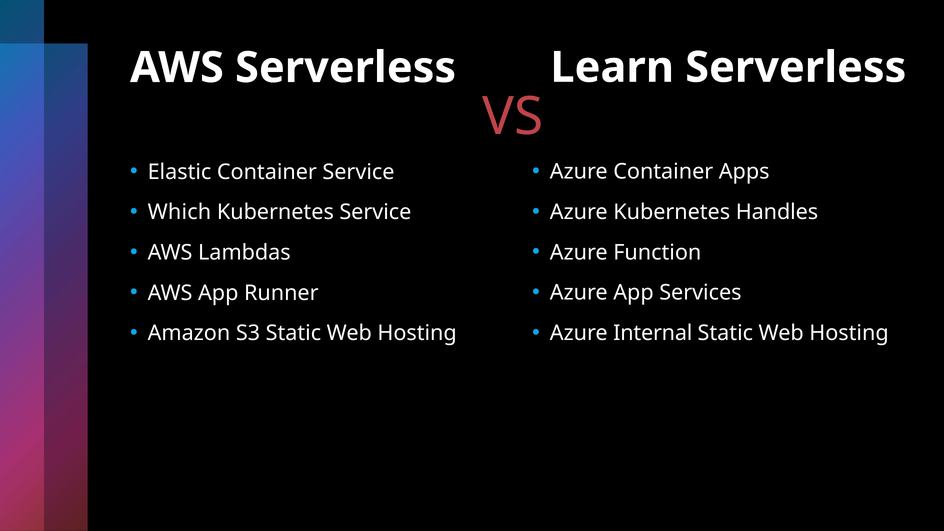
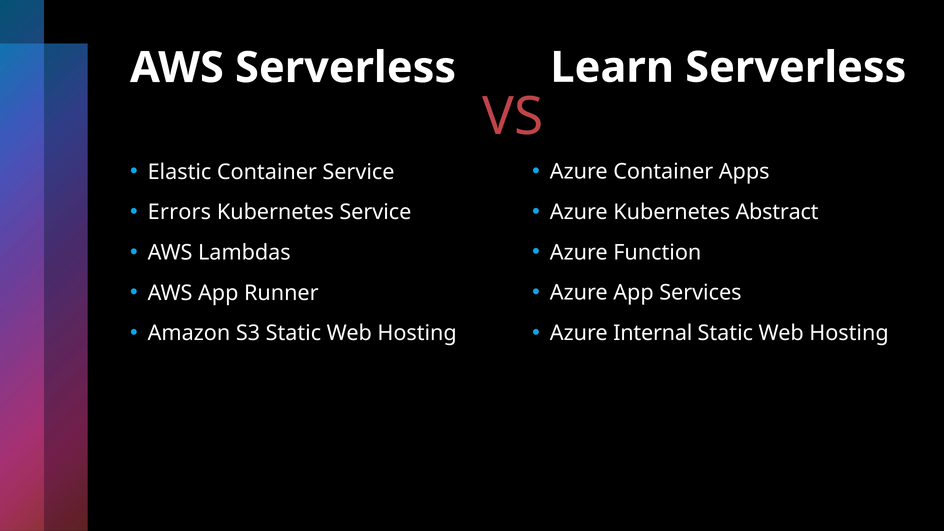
Handles: Handles -> Abstract
Which: Which -> Errors
